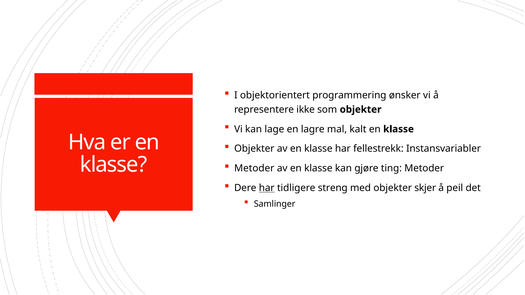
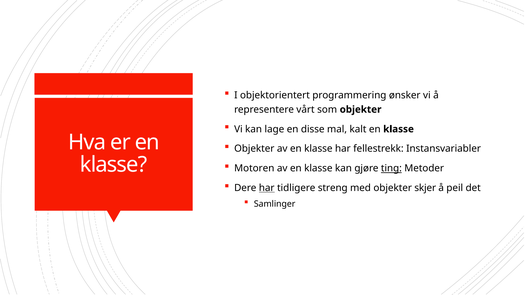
ikke: ikke -> vårt
lagre: lagre -> disse
Metoder at (254, 169): Metoder -> Motoren
ting underline: none -> present
